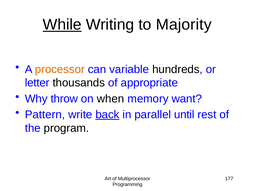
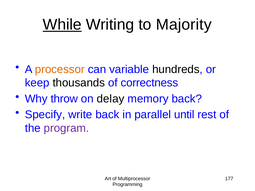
letter: letter -> keep
appropriate: appropriate -> correctness
when: when -> delay
memory want: want -> back
Pattern: Pattern -> Specify
back at (107, 115) underline: present -> none
program colour: black -> purple
